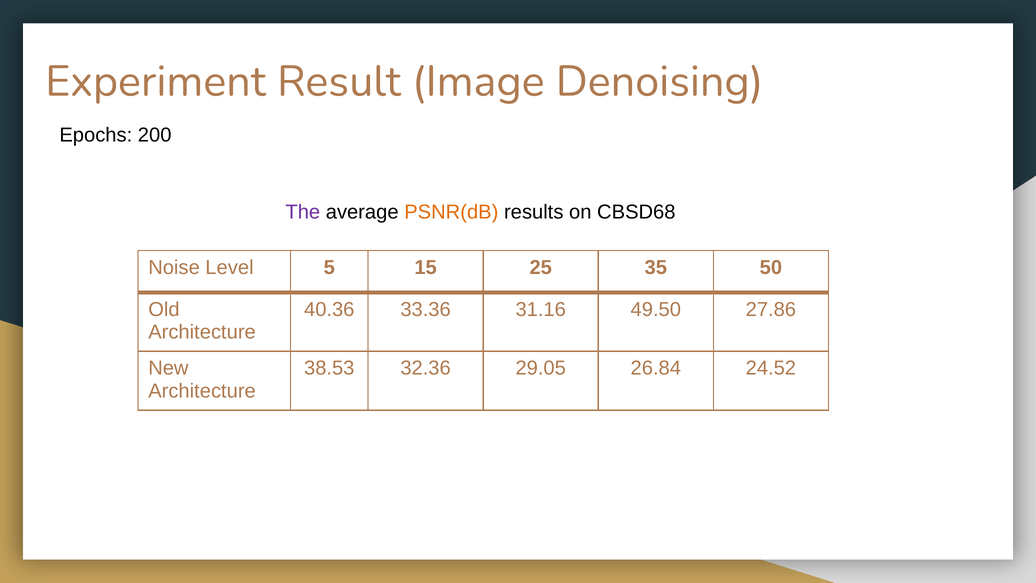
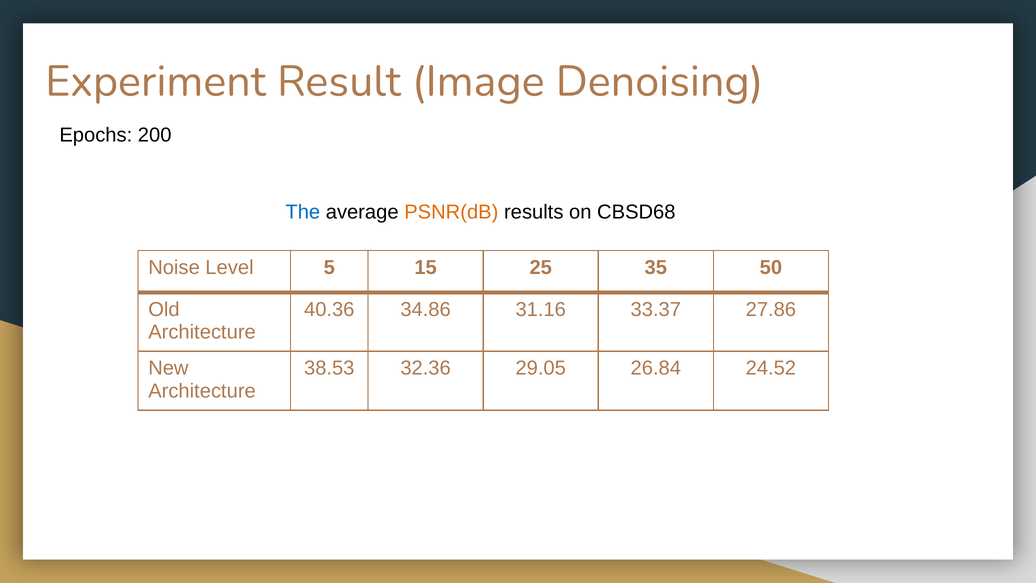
The colour: purple -> blue
33.36: 33.36 -> 34.86
49.50: 49.50 -> 33.37
